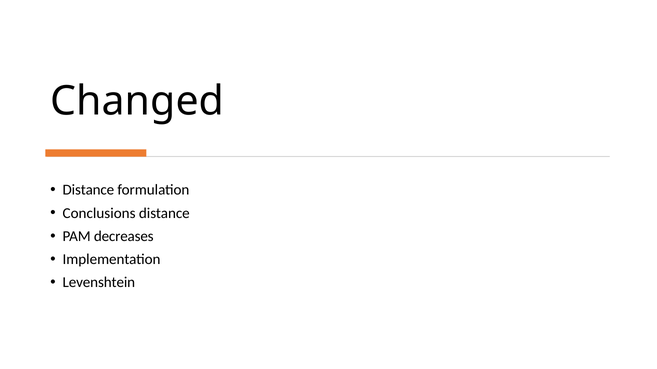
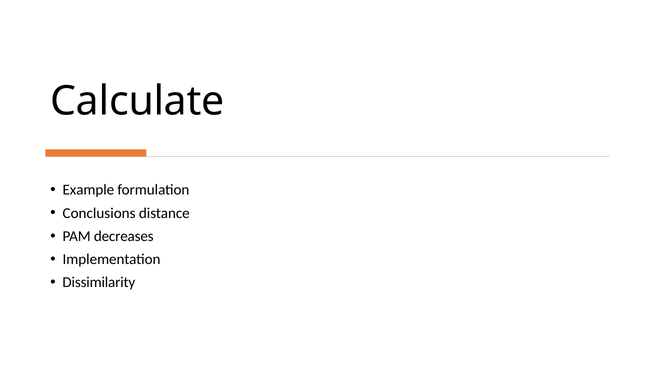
Changed: Changed -> Calculate
Distance at (88, 190): Distance -> Example
Levenshtein: Levenshtein -> Dissimilarity
